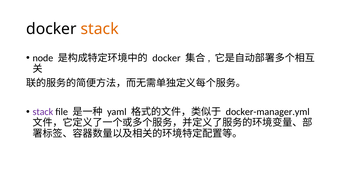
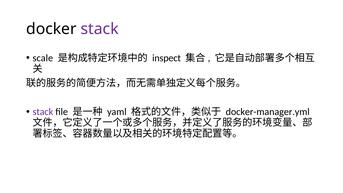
stack at (100, 29) colour: orange -> purple
node: node -> scale
docker at (166, 58): docker -> inspect
